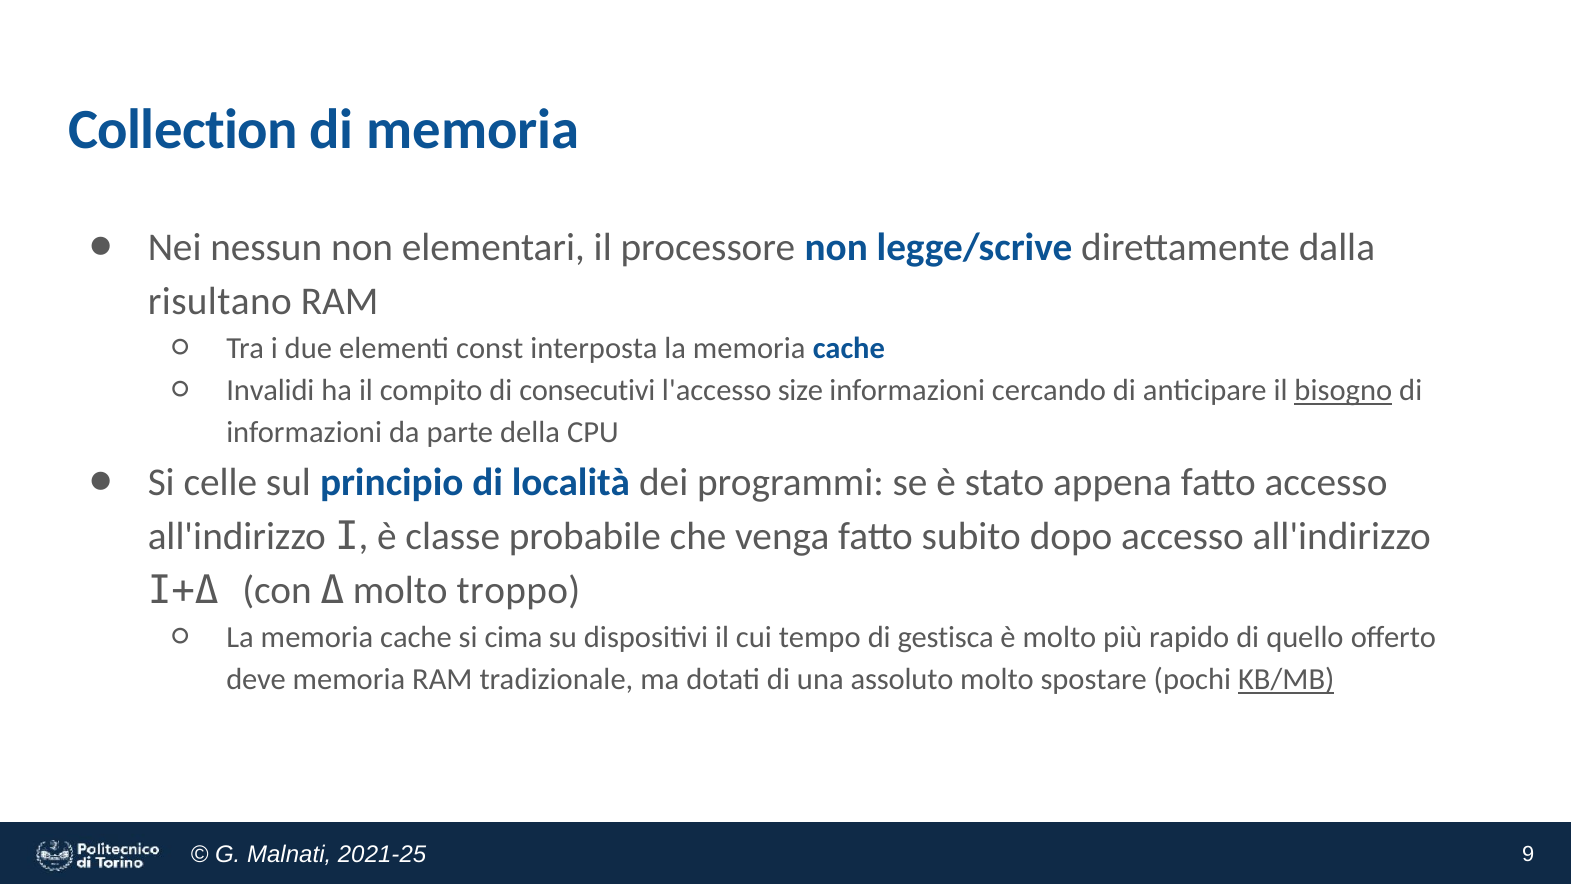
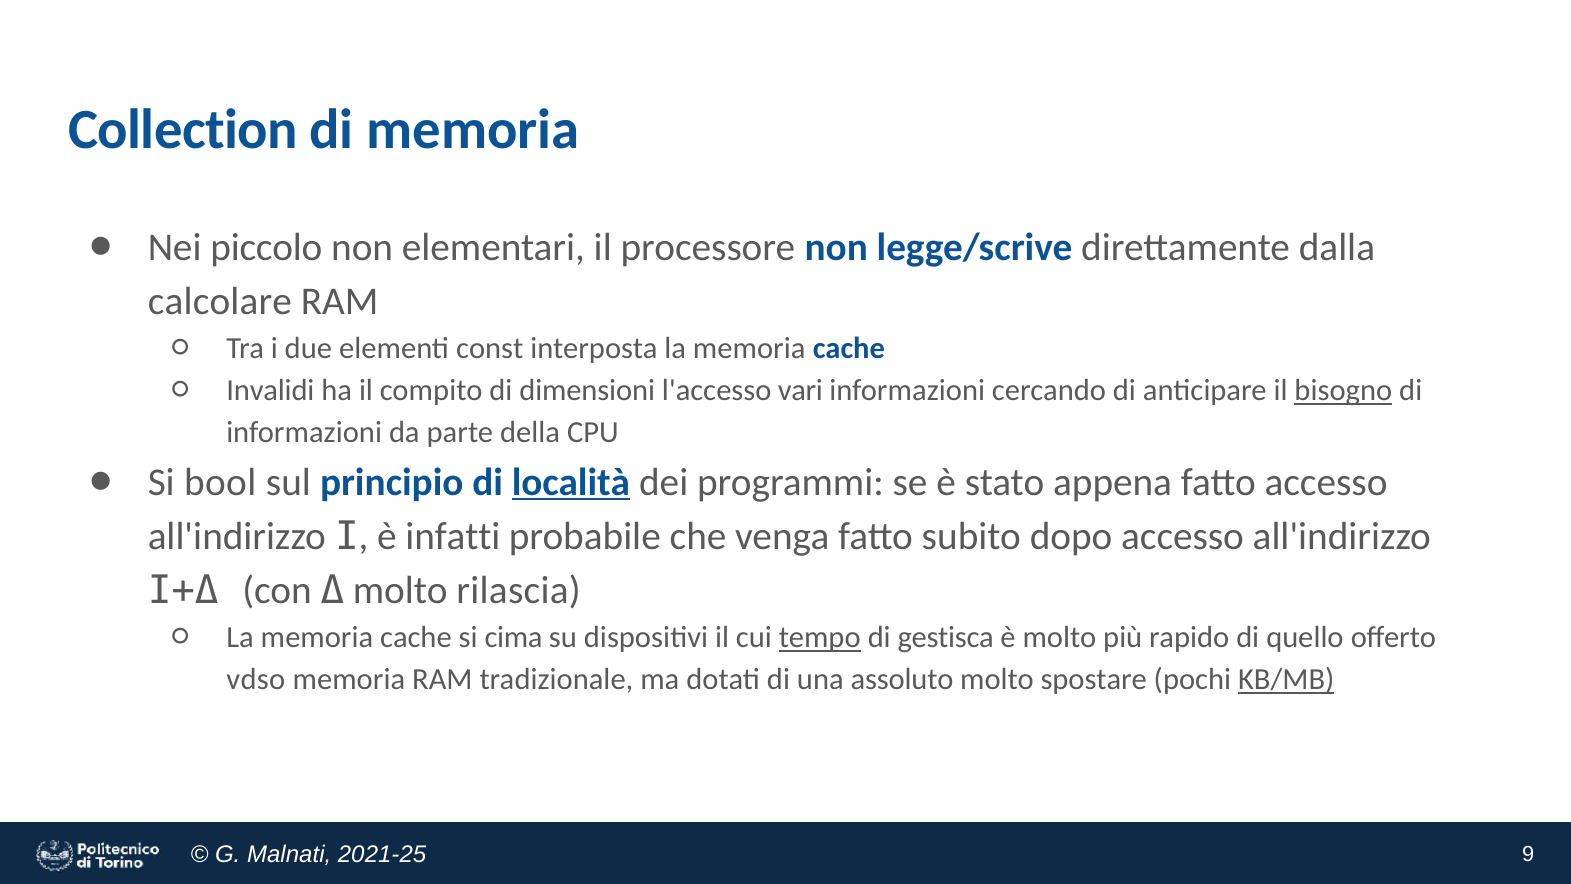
nessun: nessun -> piccolo
risultano: risultano -> calcolare
consecutivi: consecutivi -> dimensioni
size: size -> vari
celle: celle -> bool
località underline: none -> present
classe: classe -> infatti
troppo: troppo -> rilascia
tempo underline: none -> present
deve: deve -> vdso
